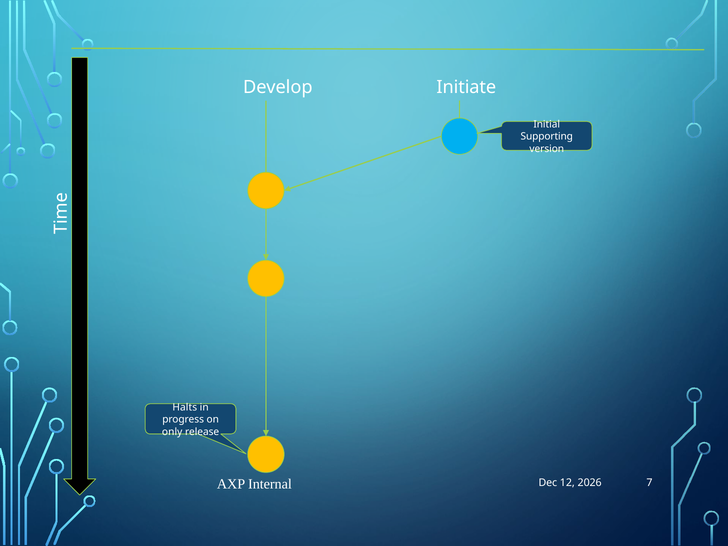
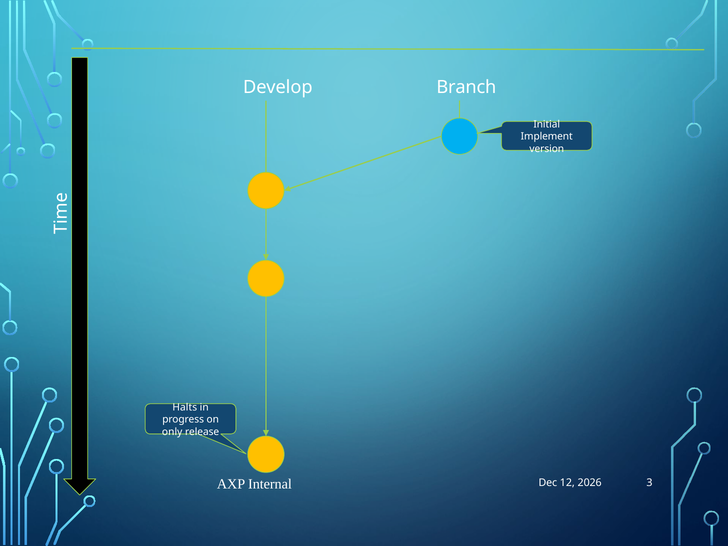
Initiate: Initiate -> Branch
Supporting: Supporting -> Implement
7: 7 -> 3
